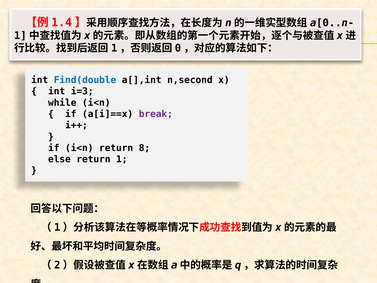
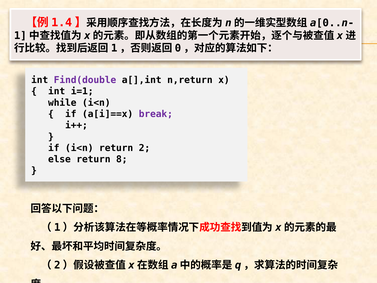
Find(double colour: blue -> purple
n,second: n,second -> n,return
i=3: i=3 -> i=1
8: 8 -> 2
1: 1 -> 8
